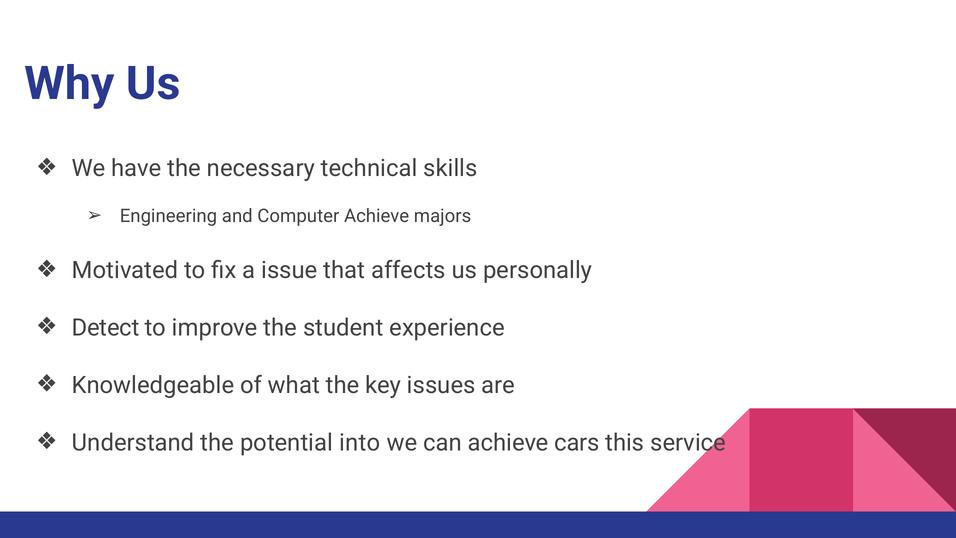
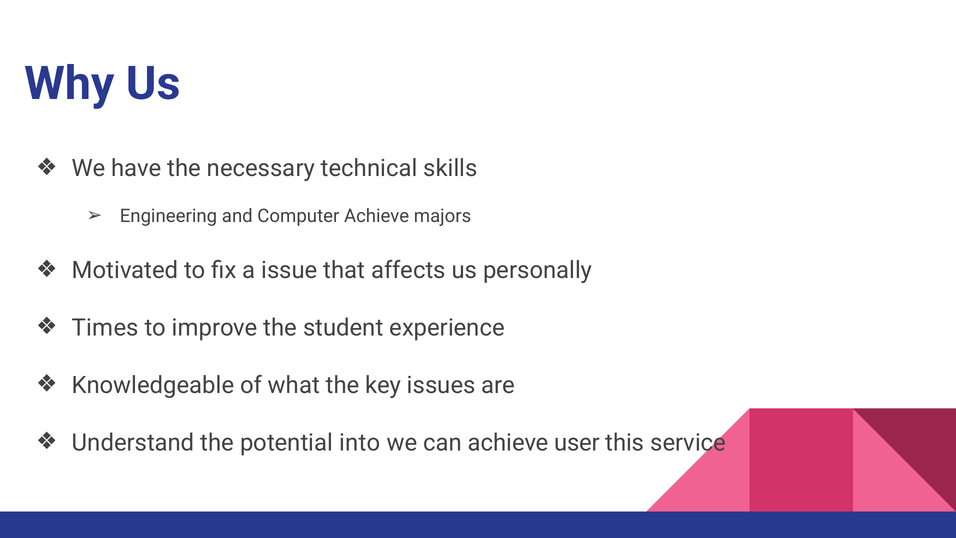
Detect: Detect -> Times
cars: cars -> user
